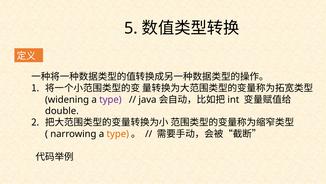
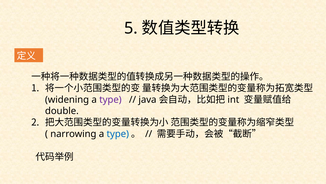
type at (118, 134) colour: orange -> blue
